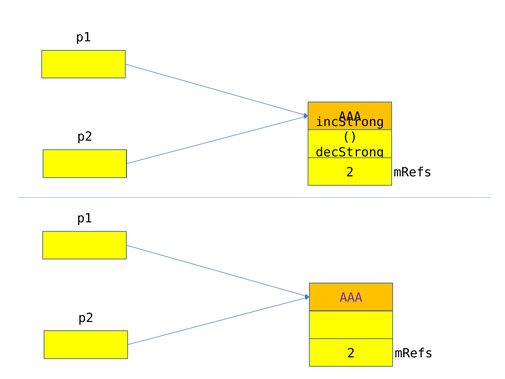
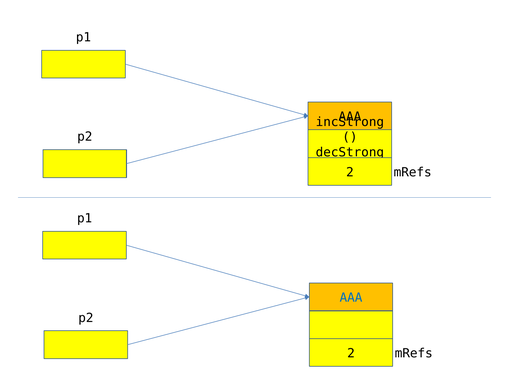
AAA at (351, 298) colour: purple -> blue
